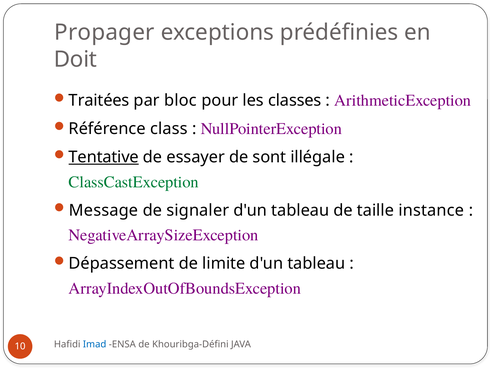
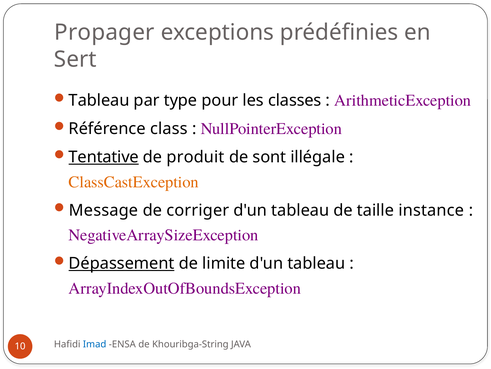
Doit: Doit -> Sert
Traitées at (99, 100): Traitées -> Tableau
bloc: bloc -> type
essayer: essayer -> produit
ClassCastException colour: green -> orange
signaler: signaler -> corriger
Dépassement underline: none -> present
Khouribga-Défini: Khouribga-Défini -> Khouribga-String
